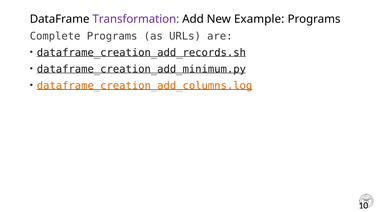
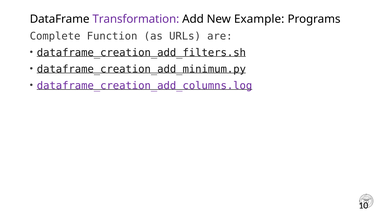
Complete Programs: Programs -> Function
dataframe_creation_add_records.sh: dataframe_creation_add_records.sh -> dataframe_creation_add_filters.sh
dataframe_creation_add_columns.log colour: orange -> purple
